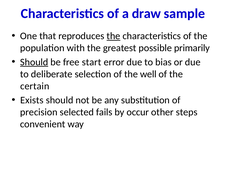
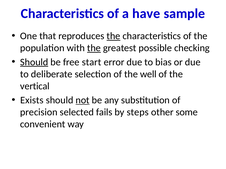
draw: draw -> have
the at (94, 48) underline: none -> present
primarily: primarily -> checking
certain: certain -> vertical
not underline: none -> present
occur: occur -> steps
steps: steps -> some
